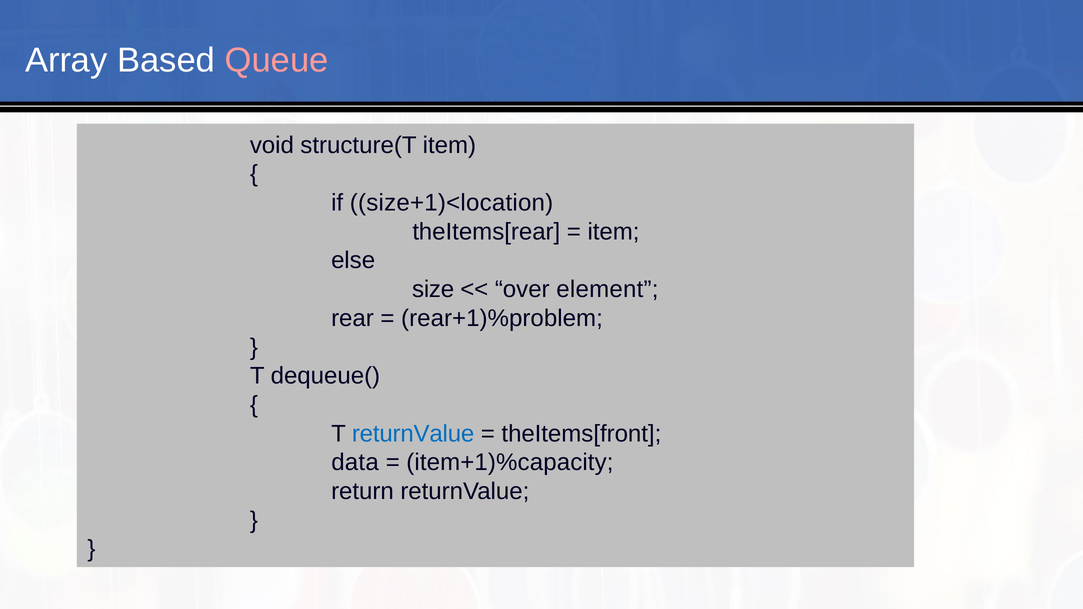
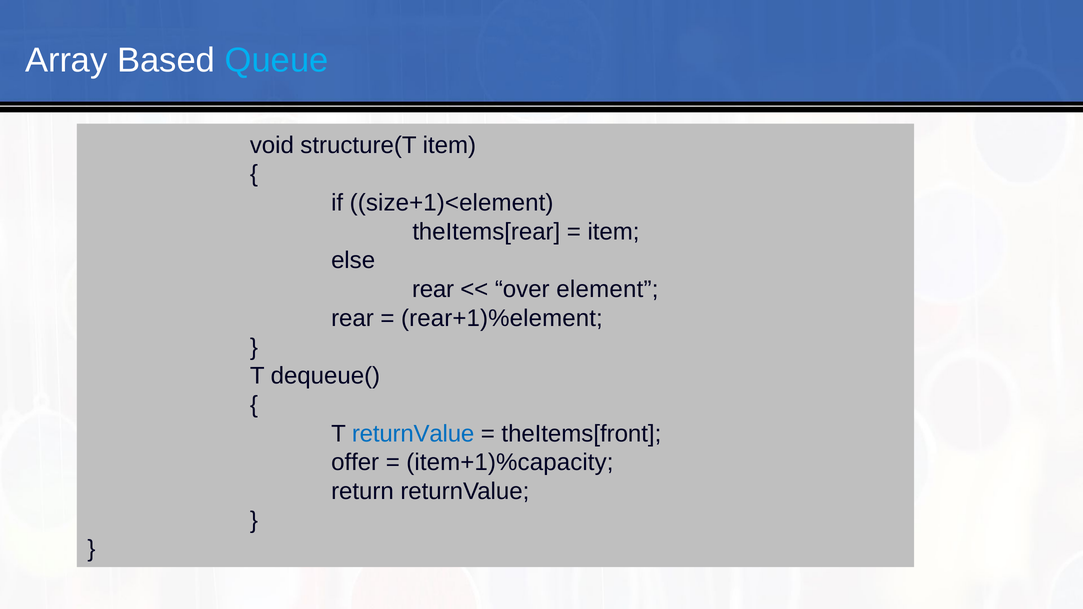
Queue colour: pink -> light blue
size+1)<location: size+1)<location -> size+1)<element
size at (433, 289): size -> rear
rear+1)%problem: rear+1)%problem -> rear+1)%element
data: data -> offer
